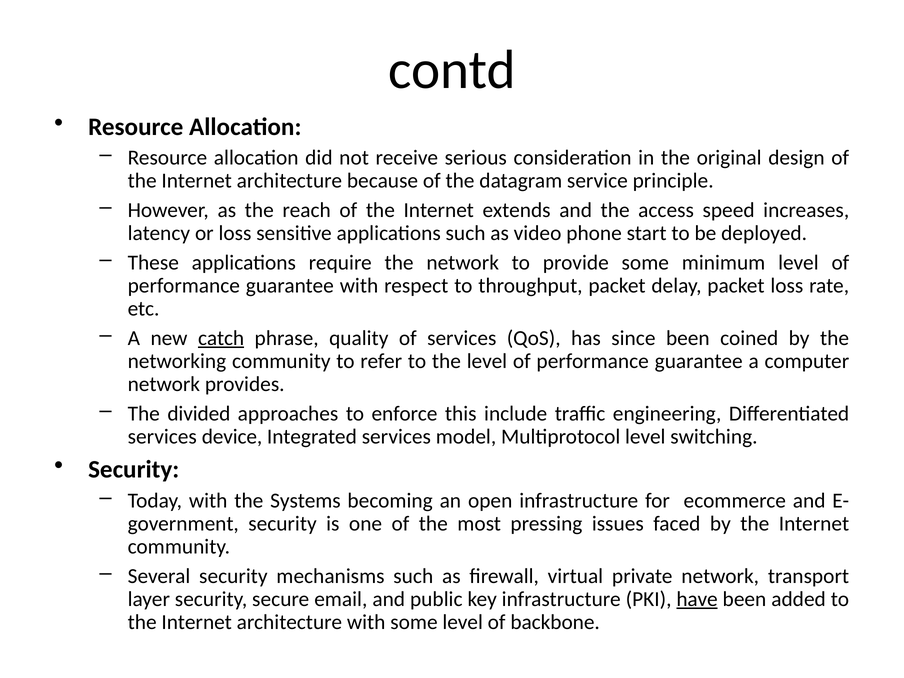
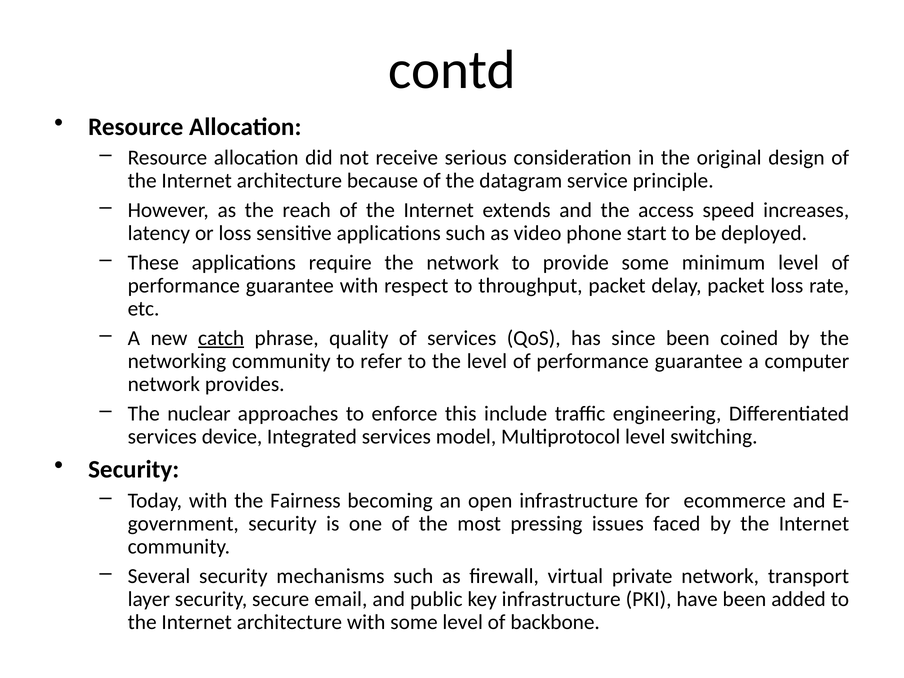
divided: divided -> nuclear
Systems: Systems -> Fairness
have underline: present -> none
